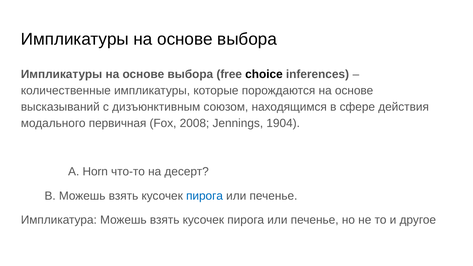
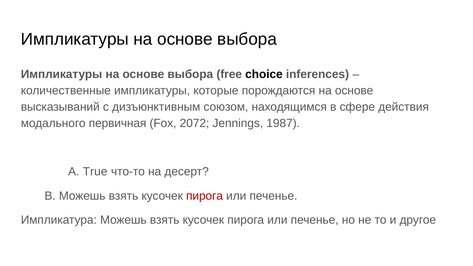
2008: 2008 -> 2072
1904: 1904 -> 1987
Horn: Horn -> True
пирога at (205, 196) colour: blue -> red
